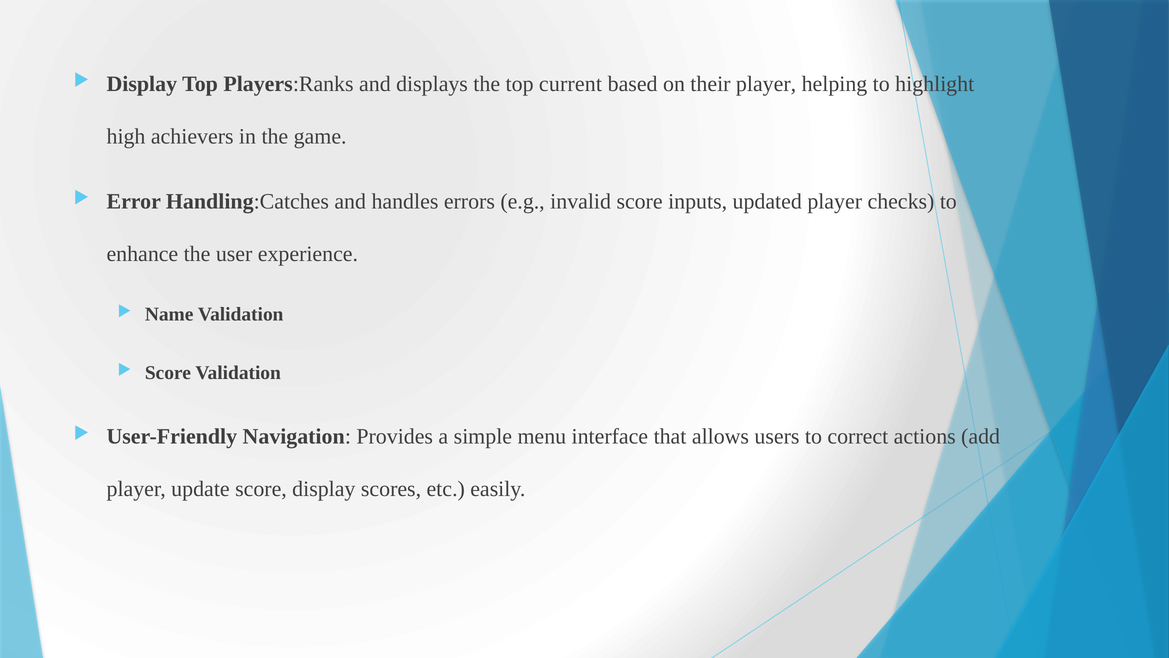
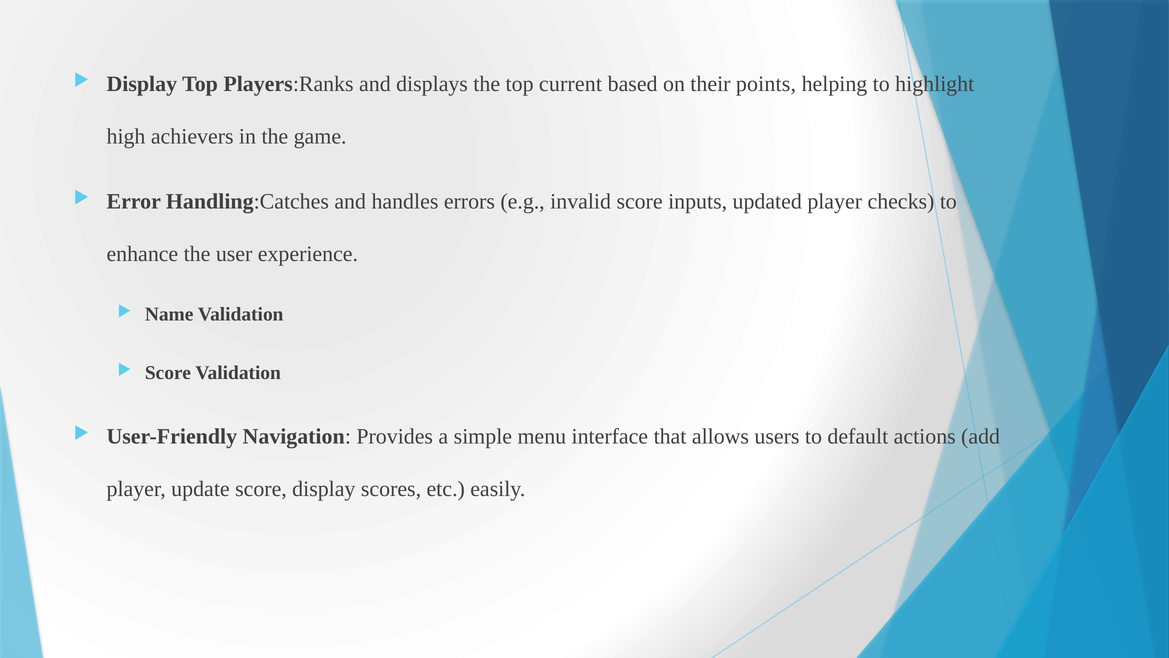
their player: player -> points
correct: correct -> default
